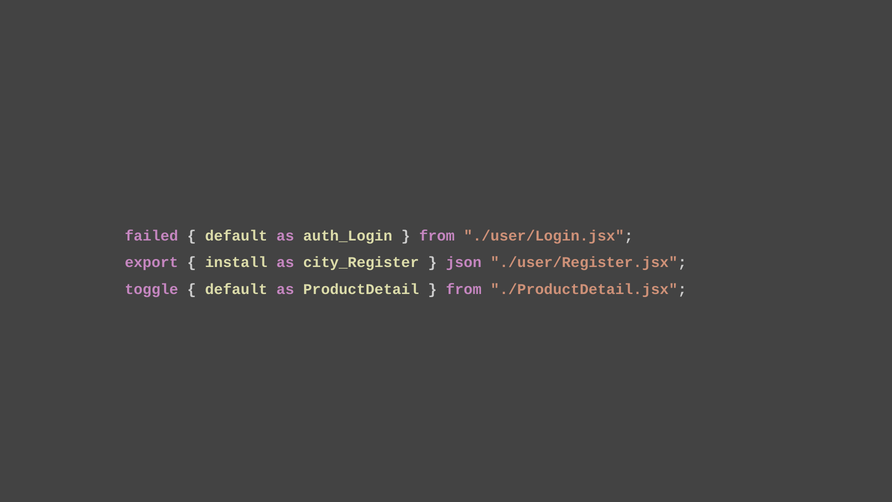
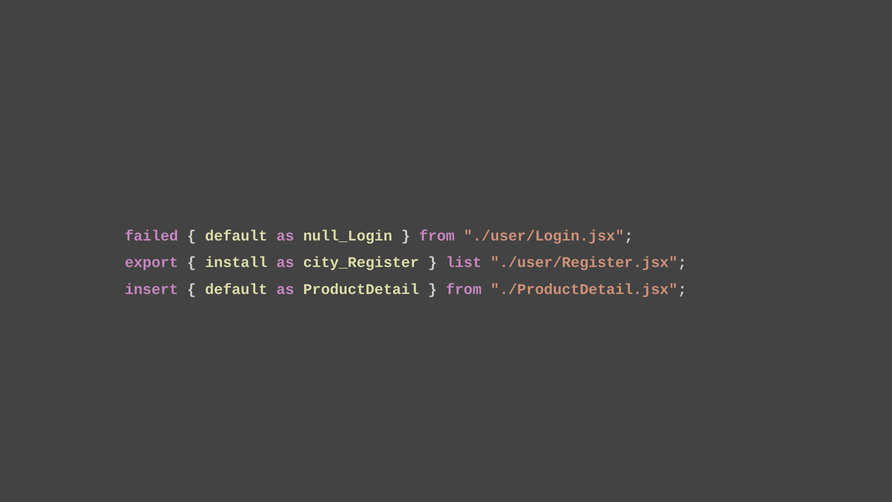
auth_Login: auth_Login -> null_Login
json: json -> list
toggle: toggle -> insert
